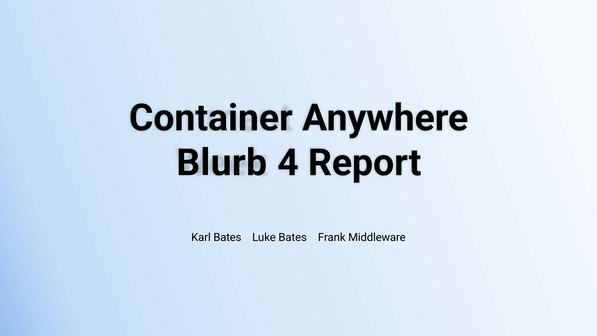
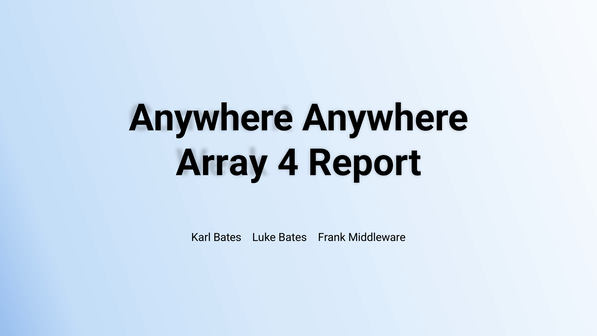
Container at (211, 118): Container -> Anywhere
Blurb: Blurb -> Array
